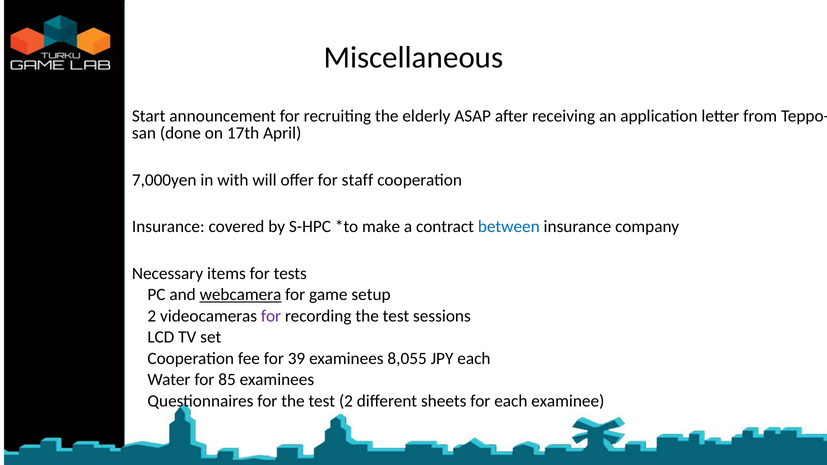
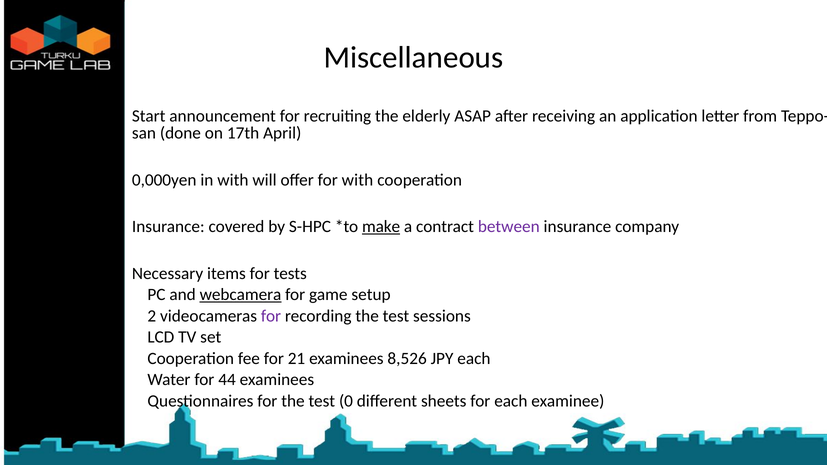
7,000yen: 7,000yen -> 0,000yen
for staff: staff -> with
make underline: none -> present
between colour: blue -> purple
39: 39 -> 21
8,055: 8,055 -> 8,526
85: 85 -> 44
test 2: 2 -> 0
